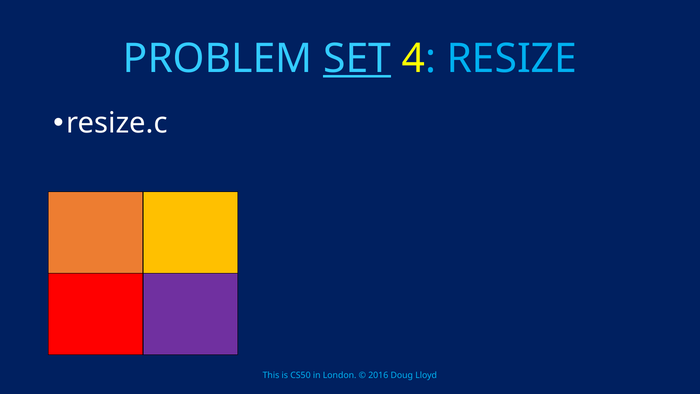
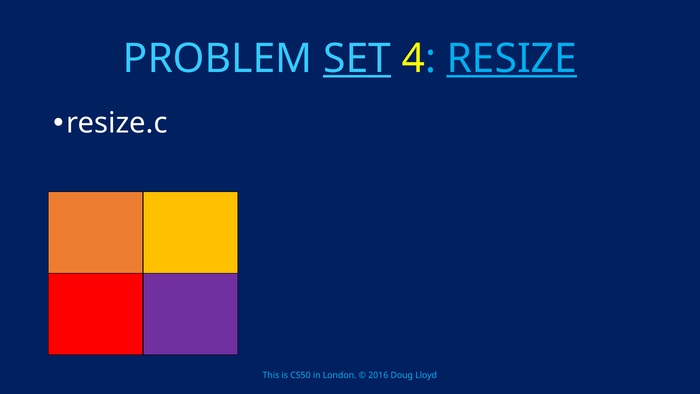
RESIZE underline: none -> present
